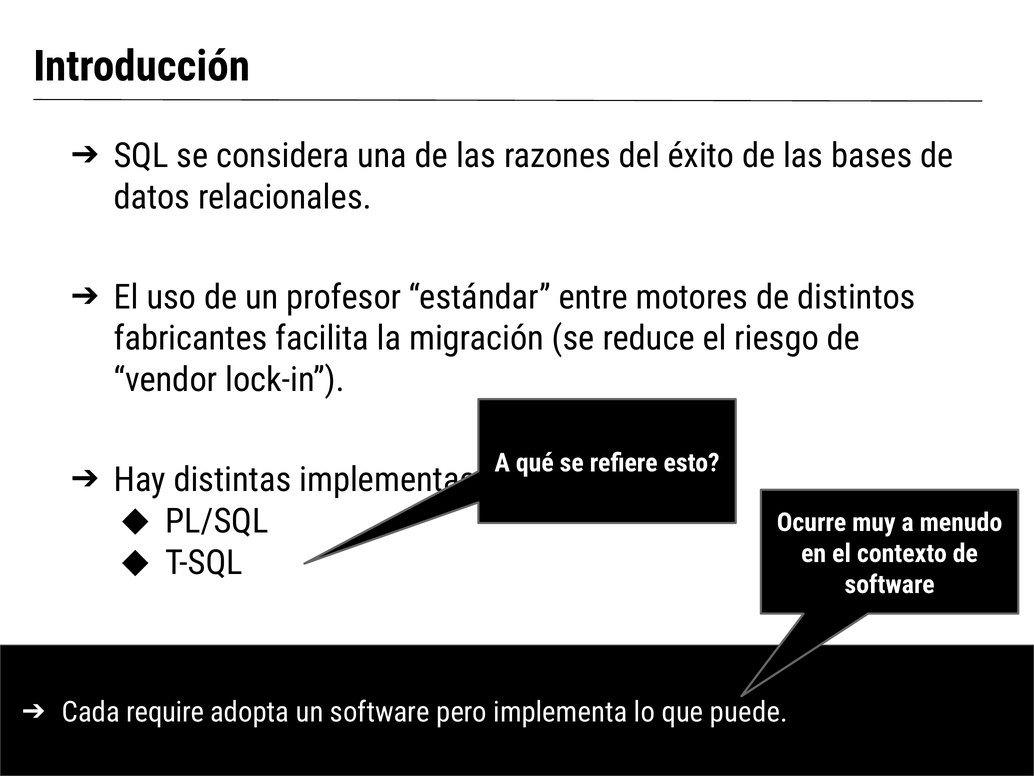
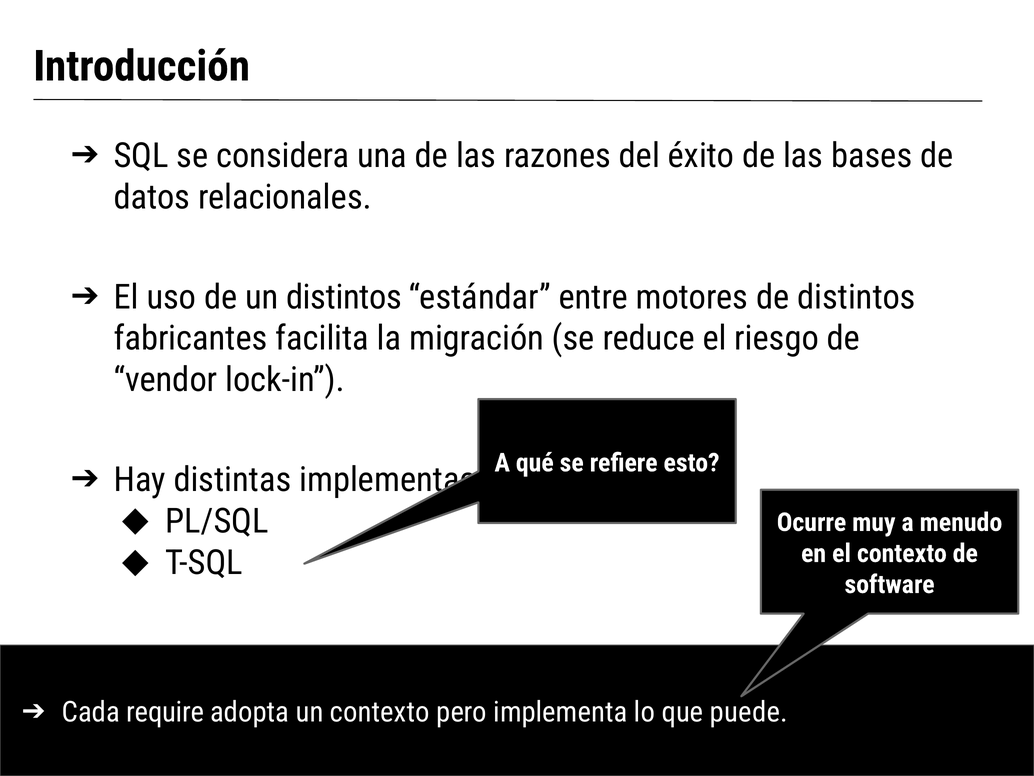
un profesor: profesor -> distintos
un software: software -> contexto
